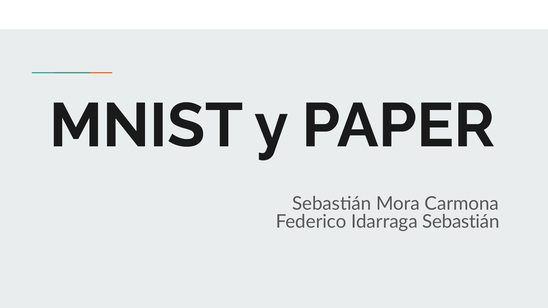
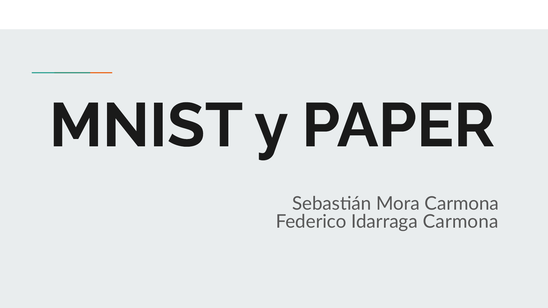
Idarraga Sebastián: Sebastián -> Carmona
